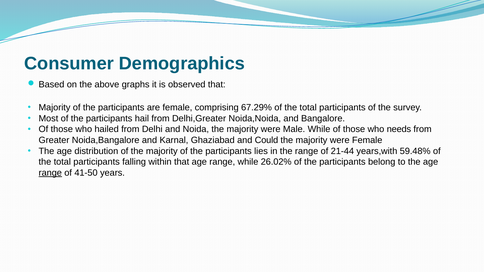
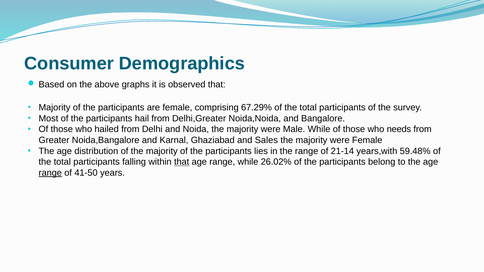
Could: Could -> Sales
21-44: 21-44 -> 21-14
that at (182, 162) underline: none -> present
